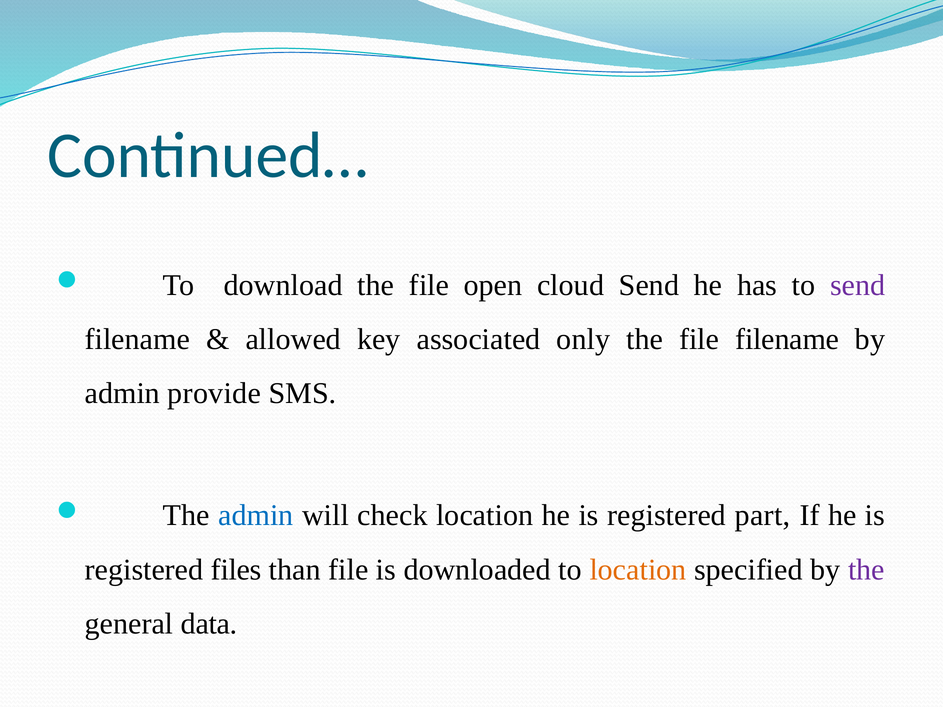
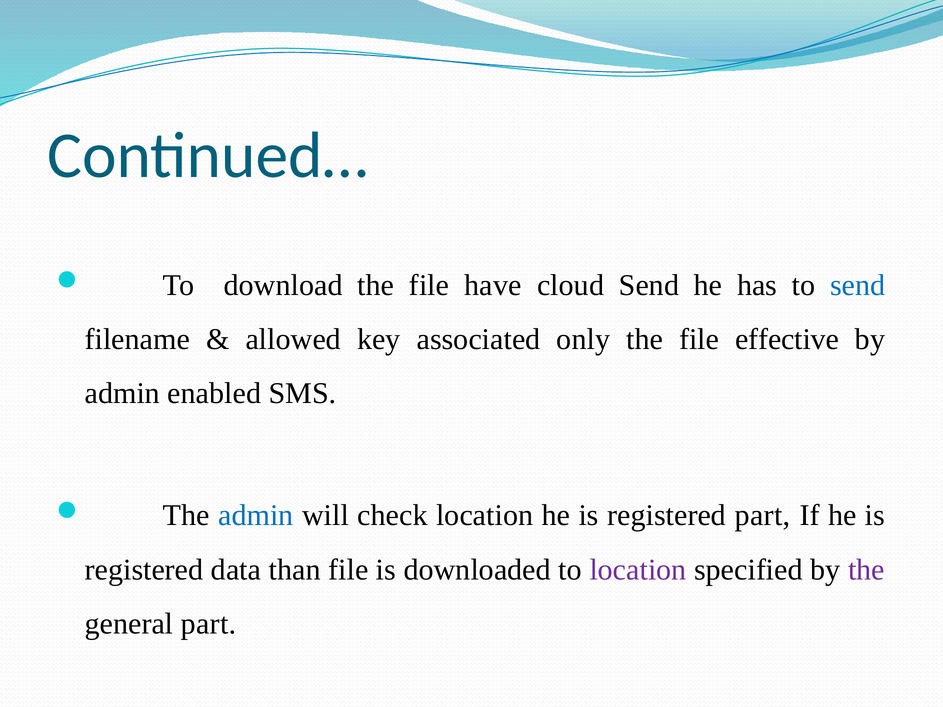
open: open -> have
send at (858, 285) colour: purple -> blue
file filename: filename -> effective
provide: provide -> enabled
files: files -> data
location at (638, 570) colour: orange -> purple
general data: data -> part
